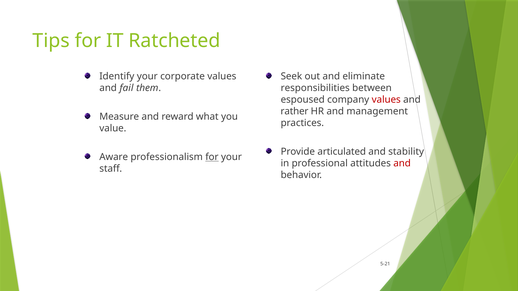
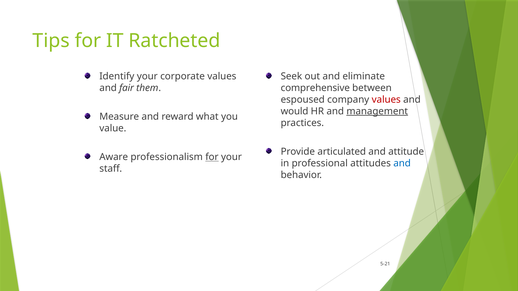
fail: fail -> fair
responsibilities: responsibilities -> comprehensive
rather: rather -> would
management underline: none -> present
stability: stability -> attitude
and at (402, 163) colour: red -> blue
